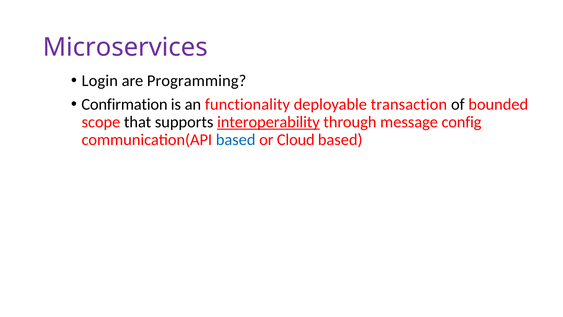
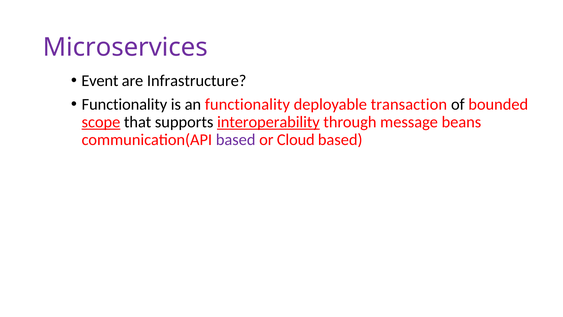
Login: Login -> Event
Programming: Programming -> Infrastructure
Confirmation at (124, 104): Confirmation -> Functionality
scope underline: none -> present
config: config -> beans
based at (236, 140) colour: blue -> purple
